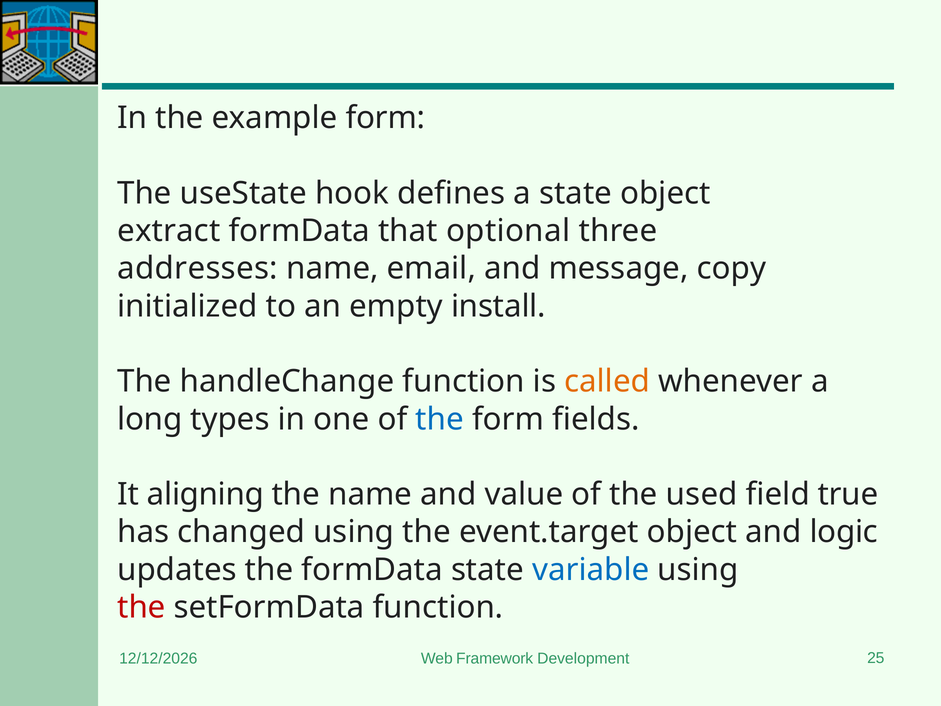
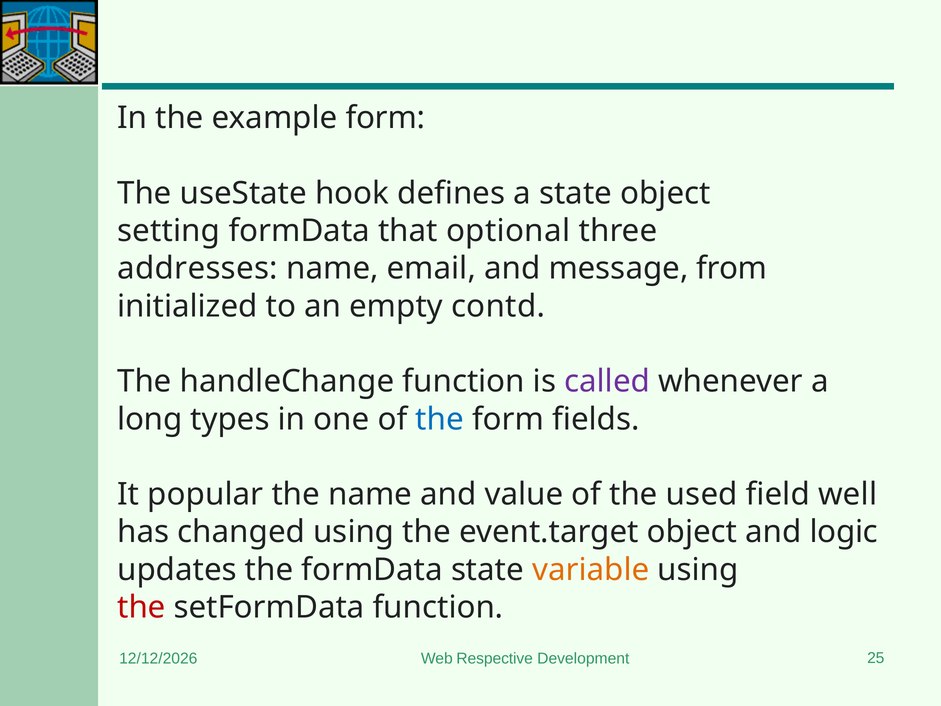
extract: extract -> setting
copy: copy -> from
install: install -> contd
called colour: orange -> purple
aligning: aligning -> popular
true: true -> well
variable colour: blue -> orange
Framework: Framework -> Respective
